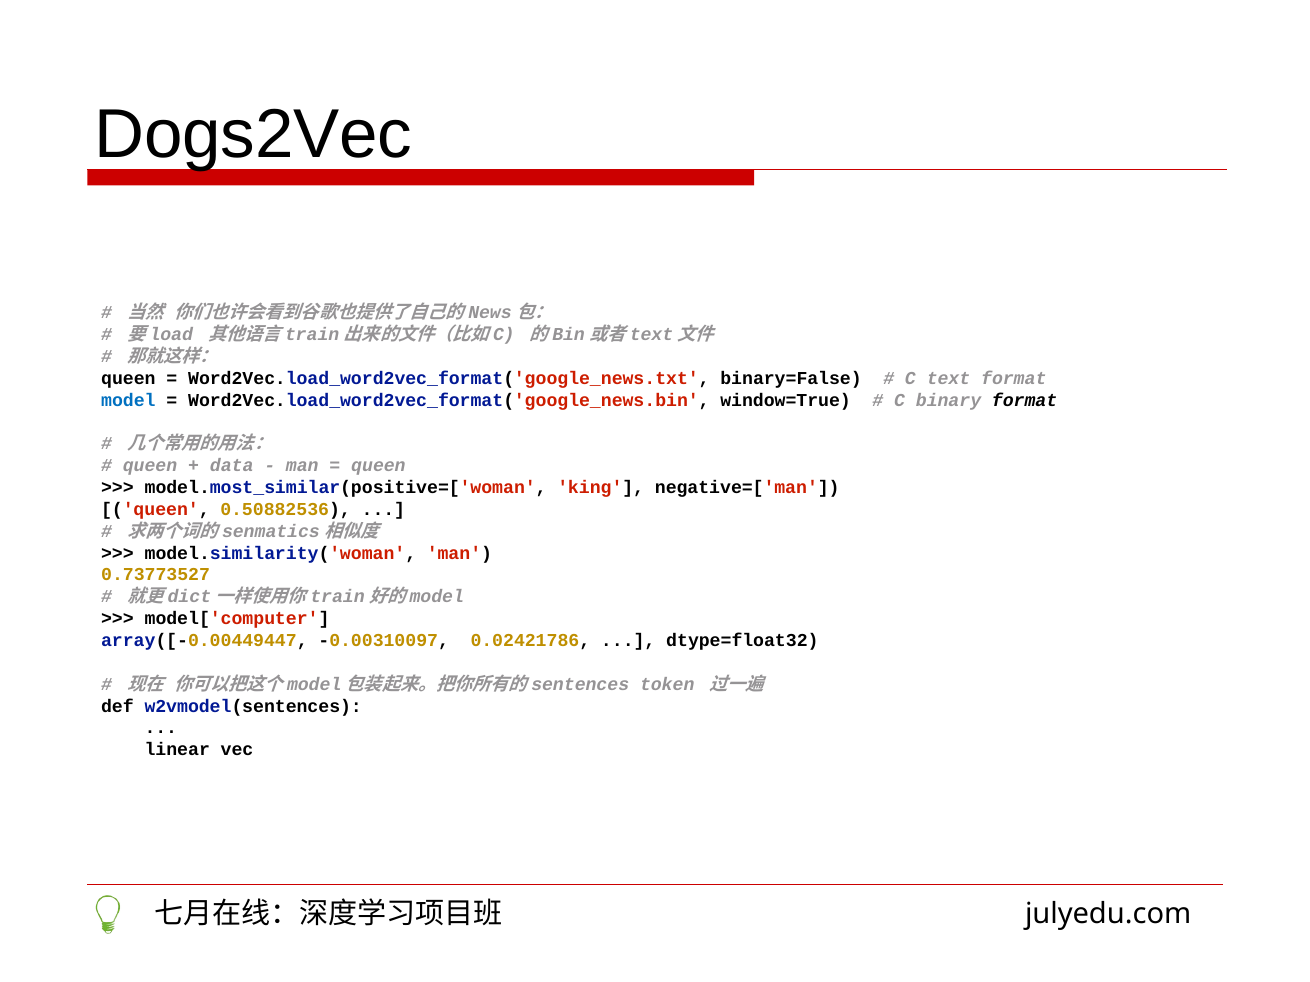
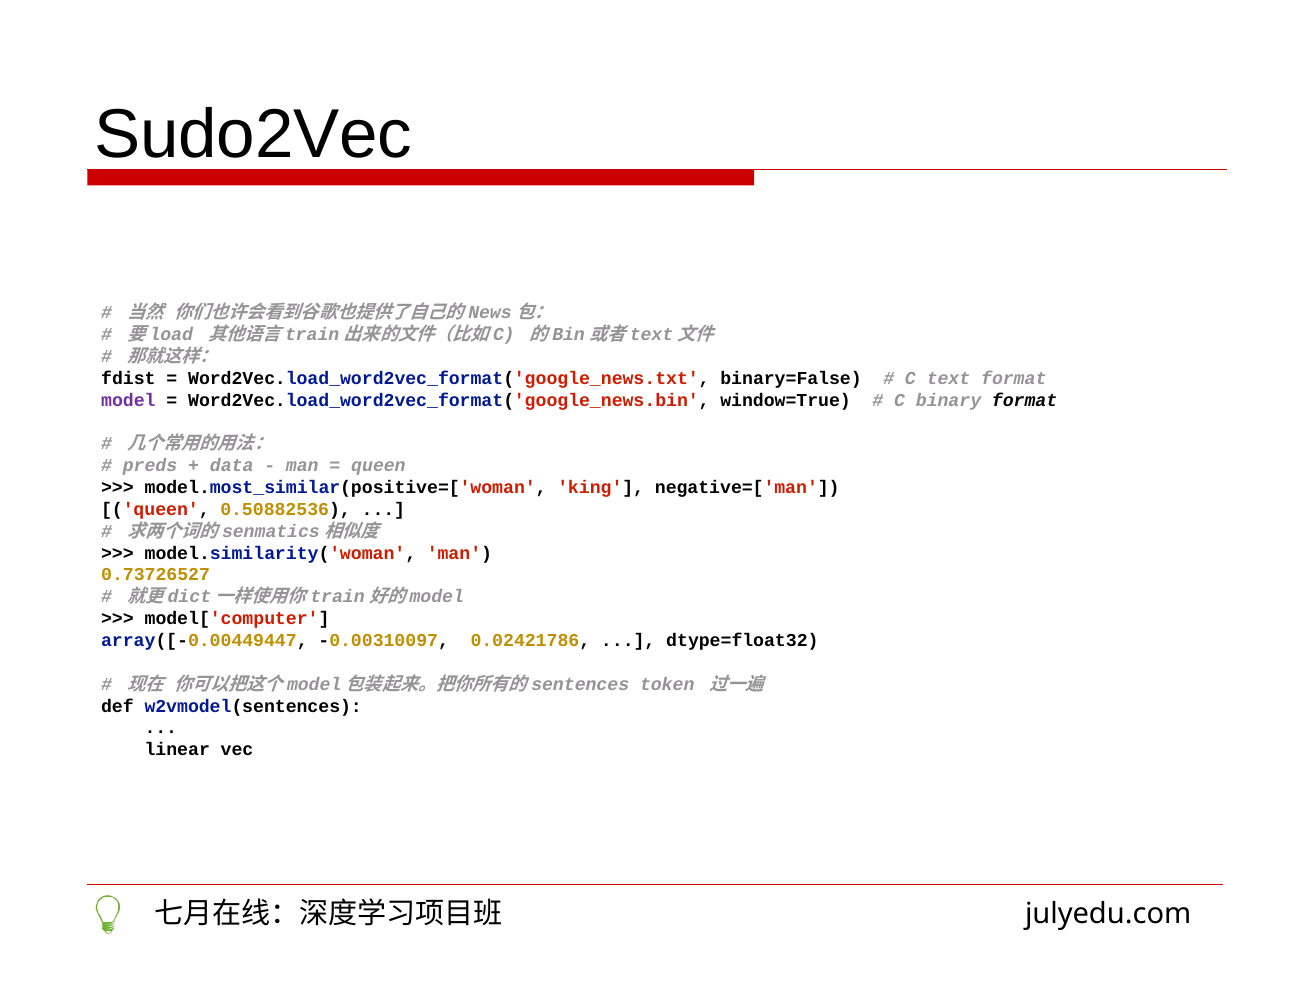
Dogs2Vec: Dogs2Vec -> Sudo2Vec
queen at (128, 378): queen -> fdist
model colour: blue -> purple
queen at (150, 466): queen -> preds
0.73773527: 0.73773527 -> 0.73726527
